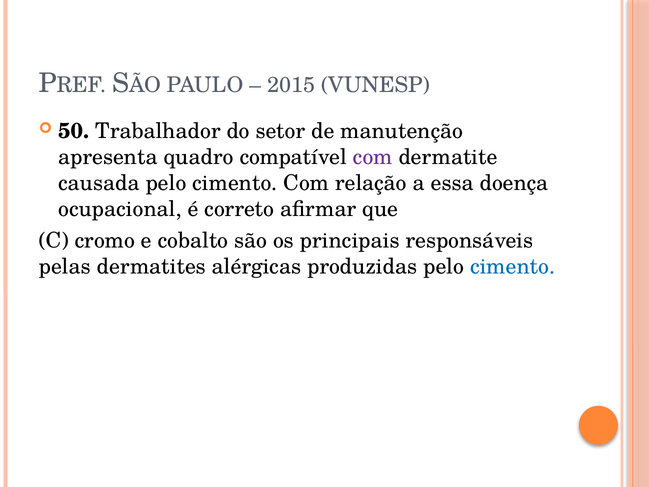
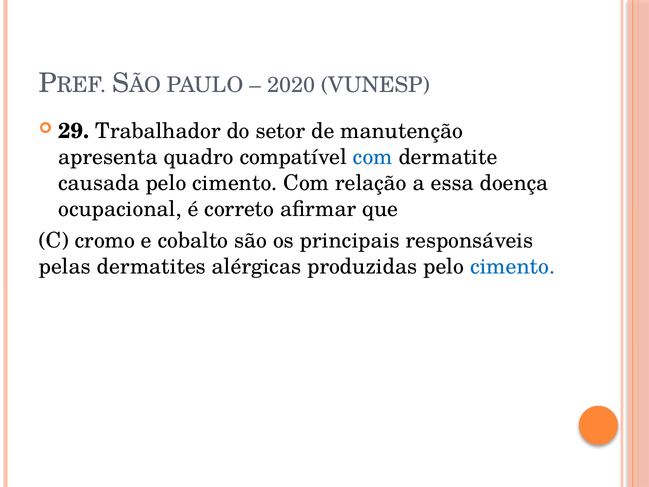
2015: 2015 -> 2020
50: 50 -> 29
com at (373, 157) colour: purple -> blue
